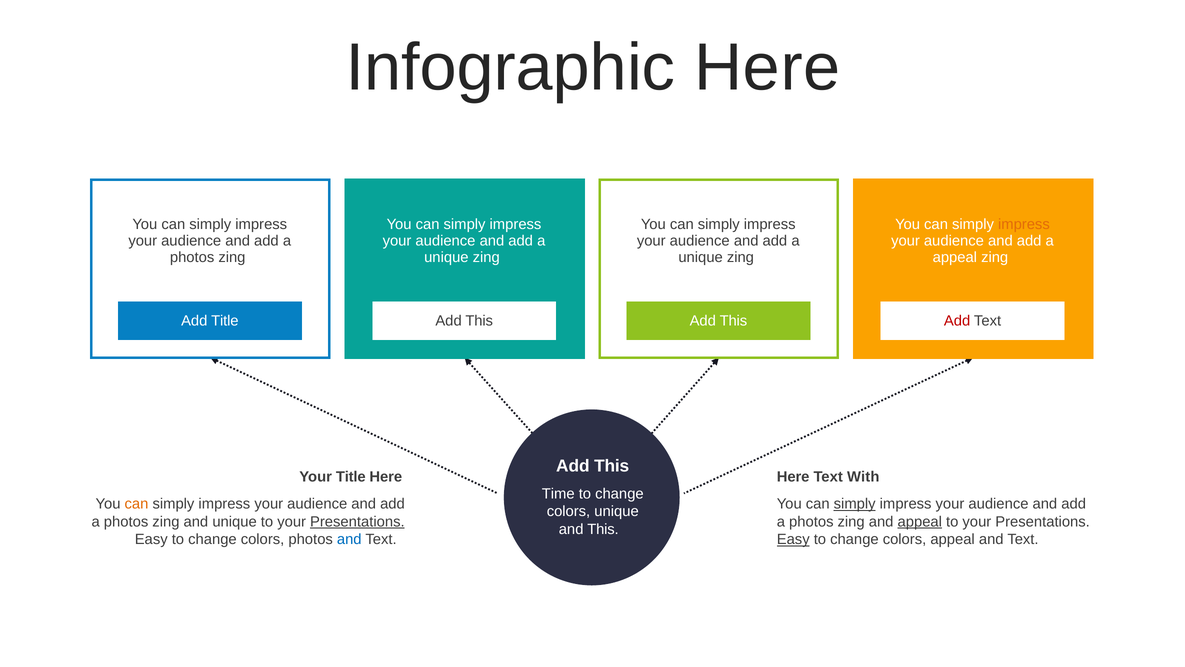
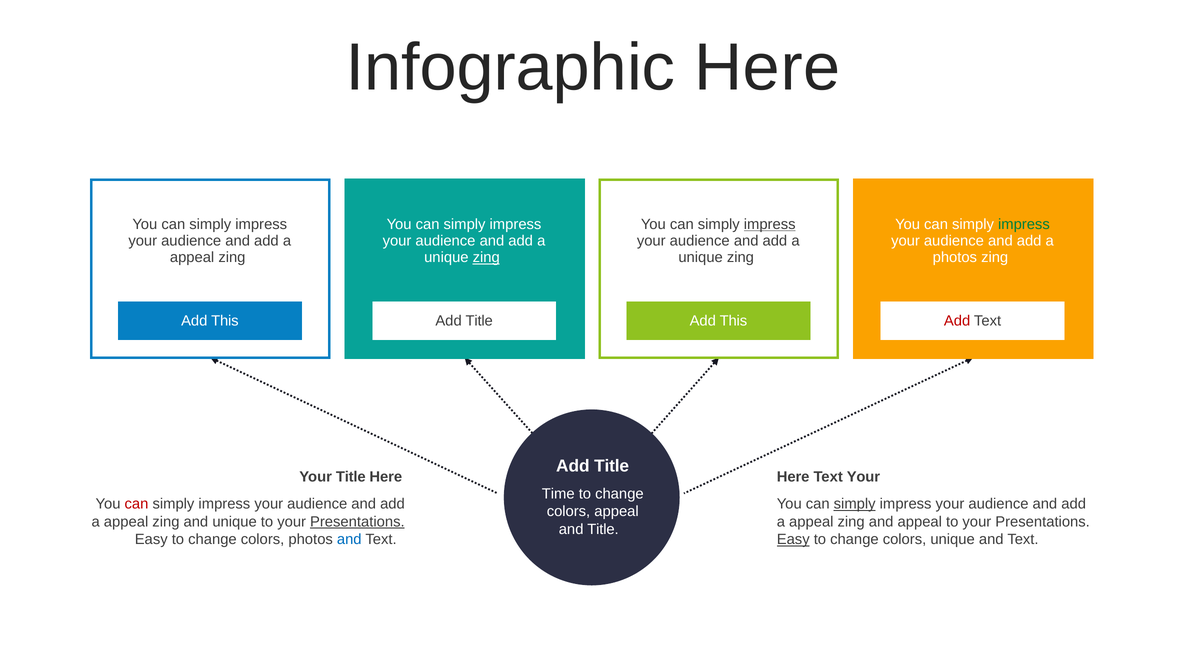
impress at (770, 224) underline: none -> present
impress at (1024, 224) colour: orange -> green
photos at (192, 257): photos -> appeal
zing at (486, 257) underline: none -> present
appeal at (955, 257): appeal -> photos
Title at (225, 321): Title -> This
This at (479, 321): This -> Title
This at (612, 466): This -> Title
With at (863, 477): With -> Your
can at (137, 504) colour: orange -> red
colors unique: unique -> appeal
photos at (126, 521): photos -> appeal
photos at (811, 521): photos -> appeal
appeal at (920, 521) underline: present -> none
and This: This -> Title
colors appeal: appeal -> unique
